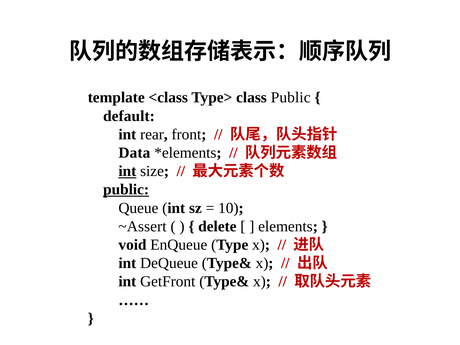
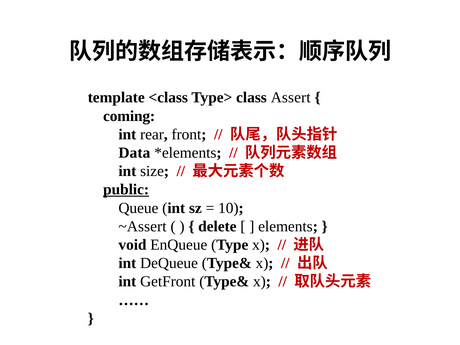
class Public: Public -> Assert
default: default -> coming
int at (127, 171) underline: present -> none
